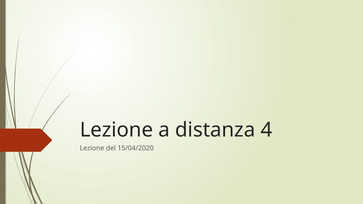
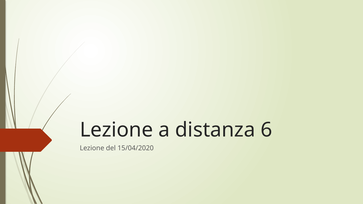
4: 4 -> 6
